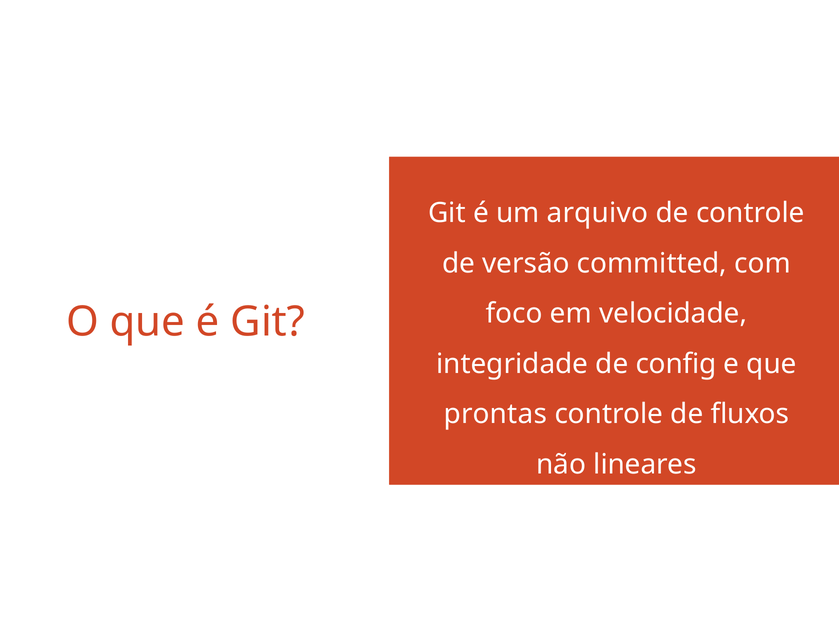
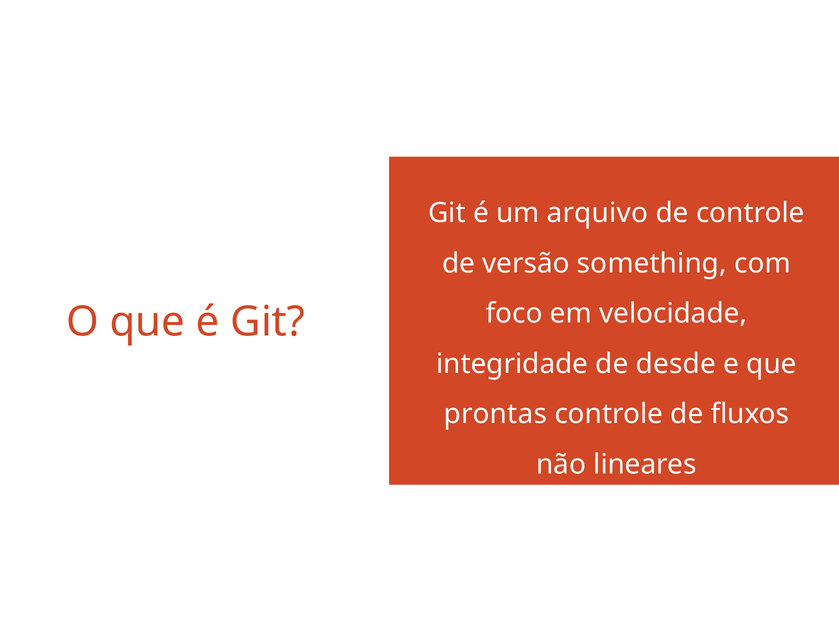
committed: committed -> something
config: config -> desde
